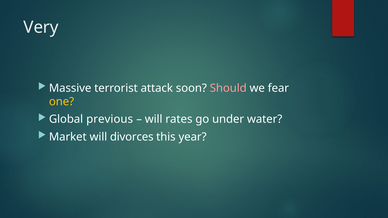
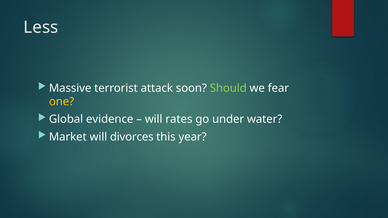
Very: Very -> Less
Should colour: pink -> light green
previous: previous -> evidence
